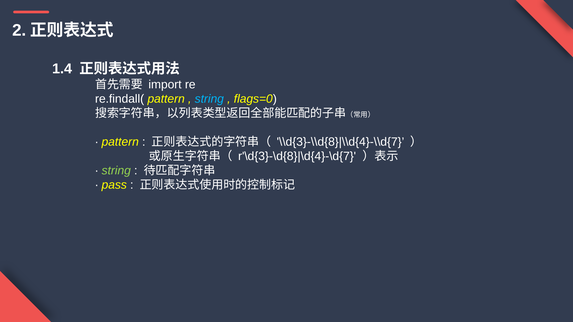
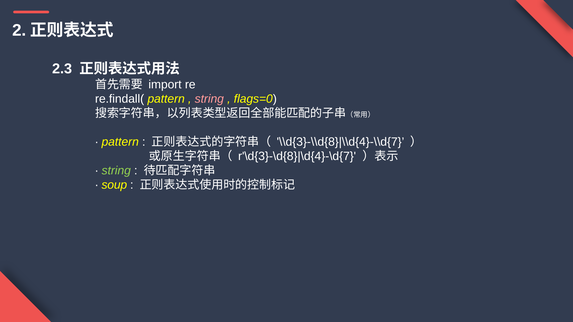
1.4: 1.4 -> 2.3
string at (209, 99) colour: light blue -> pink
pass: pass -> soup
